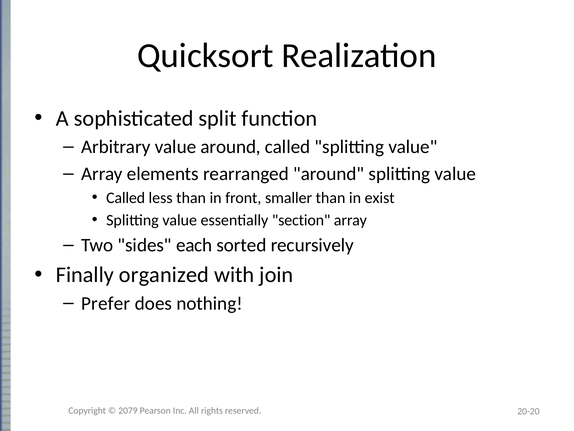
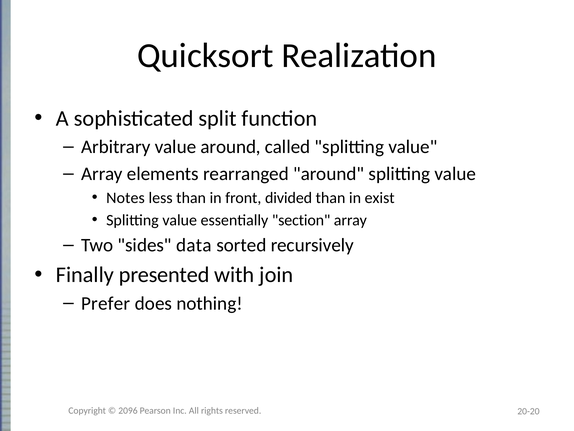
Called at (126, 198): Called -> Notes
smaller: smaller -> divided
each: each -> data
organized: organized -> presented
2079: 2079 -> 2096
